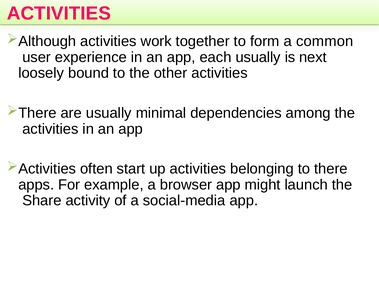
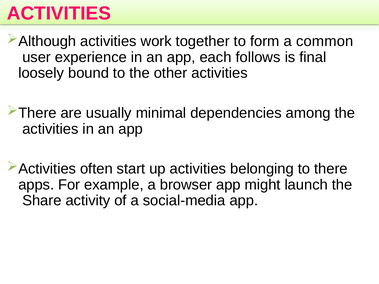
each usually: usually -> follows
next: next -> final
